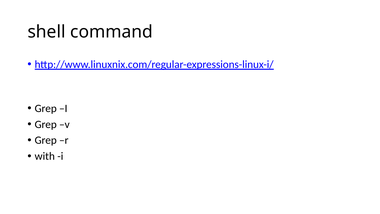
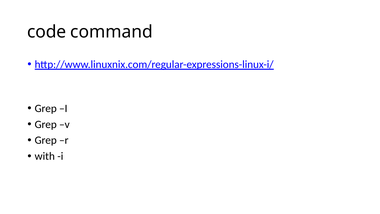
shell: shell -> code
